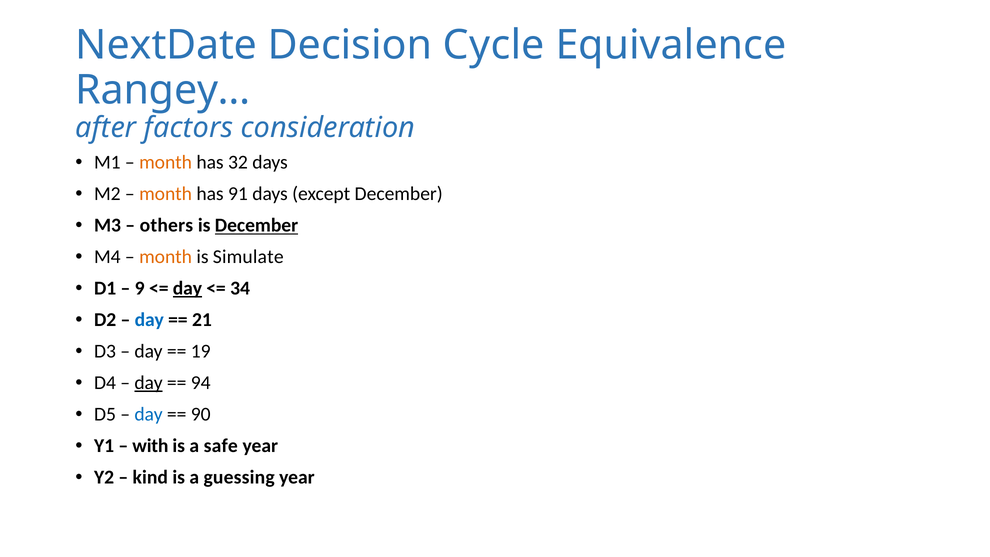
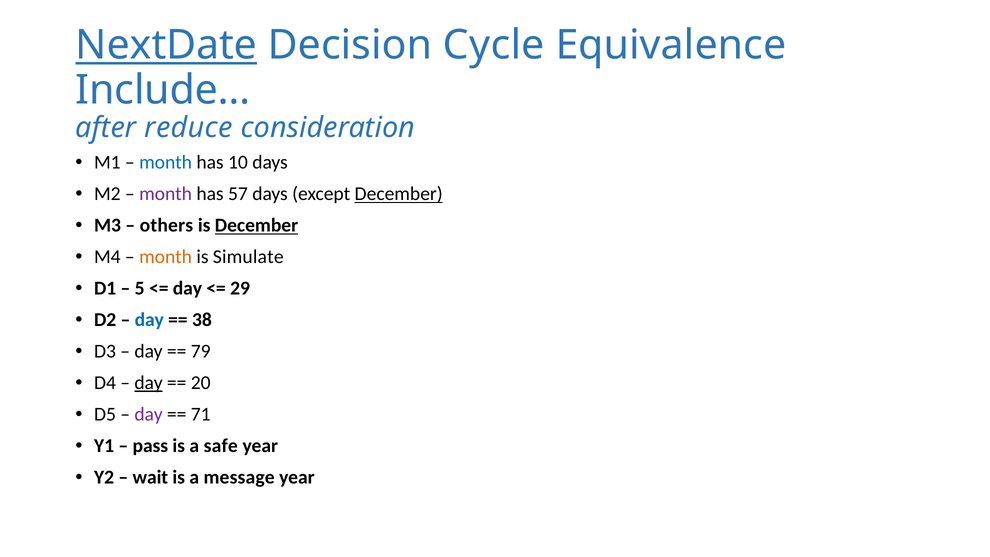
NextDate underline: none -> present
Rangey…: Rangey… -> Include…
factors: factors -> reduce
month at (166, 162) colour: orange -> blue
32: 32 -> 10
month at (166, 194) colour: orange -> purple
91: 91 -> 57
December at (399, 194) underline: none -> present
9: 9 -> 5
day at (187, 288) underline: present -> none
34: 34 -> 29
21: 21 -> 38
19: 19 -> 79
94: 94 -> 20
day at (149, 414) colour: blue -> purple
90: 90 -> 71
with: with -> pass
kind: kind -> wait
guessing: guessing -> message
